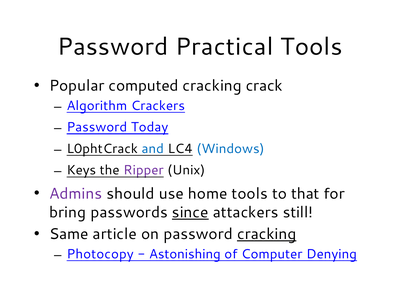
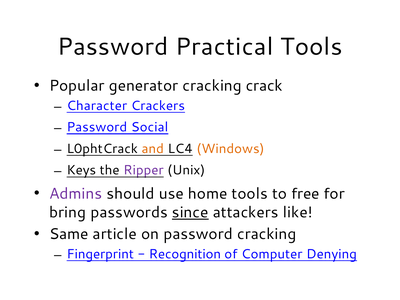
computed: computed -> generator
Algorithm: Algorithm -> Character
Today: Today -> Social
and colour: blue -> orange
Windows colour: blue -> orange
that: that -> free
still: still -> like
cracking at (267, 234) underline: present -> none
Photocopy: Photocopy -> Fingerprint
Astonishing: Astonishing -> Recognition
